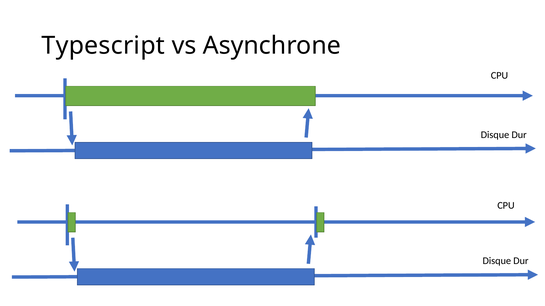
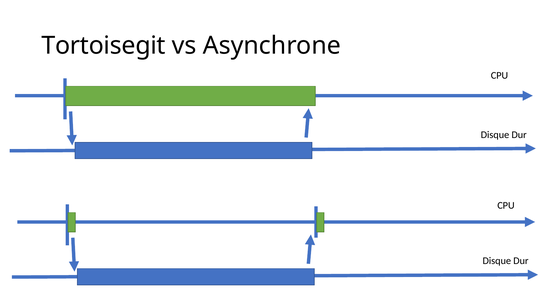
Typescript: Typescript -> Tortoisegit
